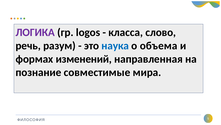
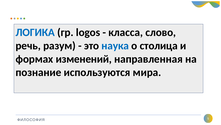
ЛОГИКА colour: purple -> blue
объема: объема -> столица
совместимые: совместимые -> используются
